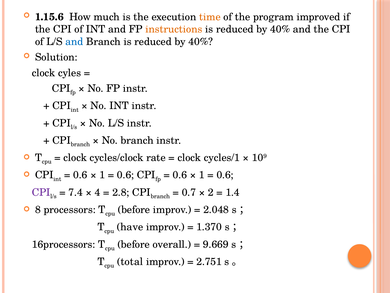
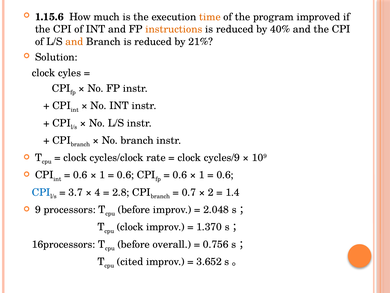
and at (74, 42) colour: blue -> orange
40% at (201, 42): 40% -> 21%
cycles/1: cycles/1 -> cycles/9
CPI at (41, 192) colour: purple -> blue
7.4: 7.4 -> 3.7
8: 8 -> 9
have at (130, 227): have -> clock
9.669: 9.669 -> 0.756
total: total -> cited
2.751: 2.751 -> 3.652
